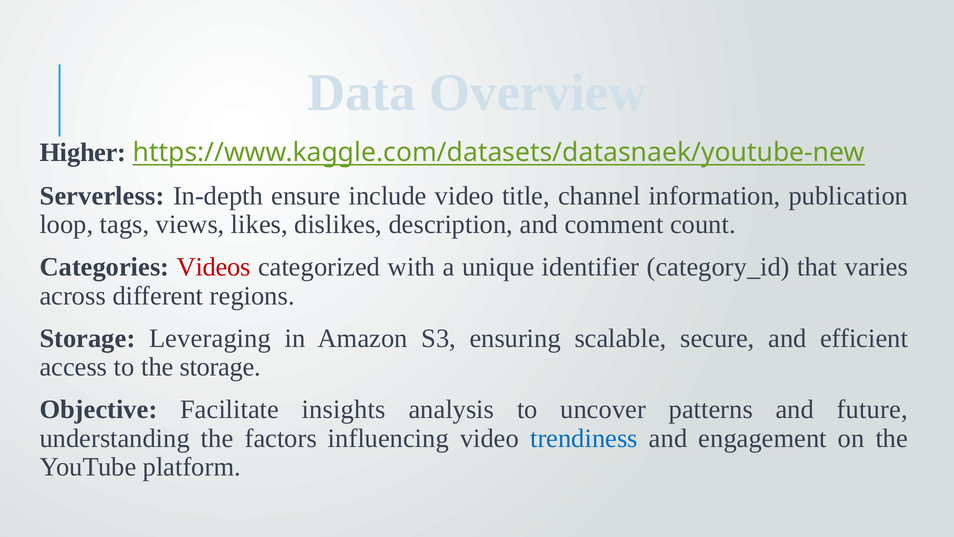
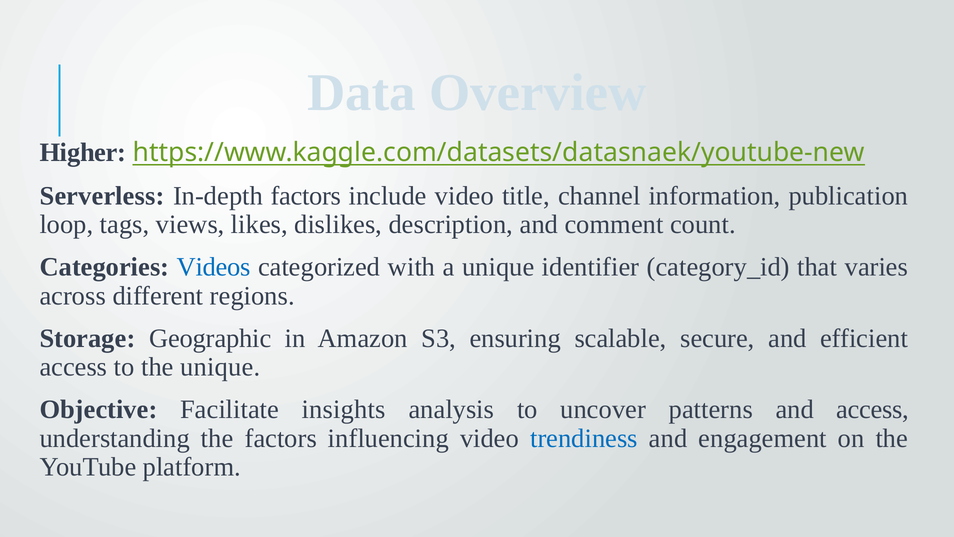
In-depth ensure: ensure -> factors
Videos colour: red -> blue
Leveraging: Leveraging -> Geographic
the storage: storage -> unique
and future: future -> access
